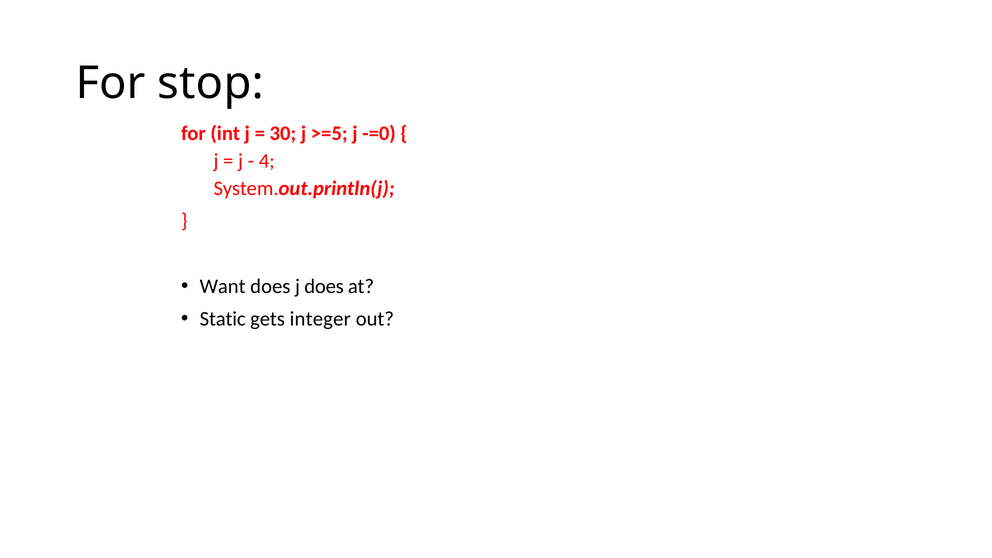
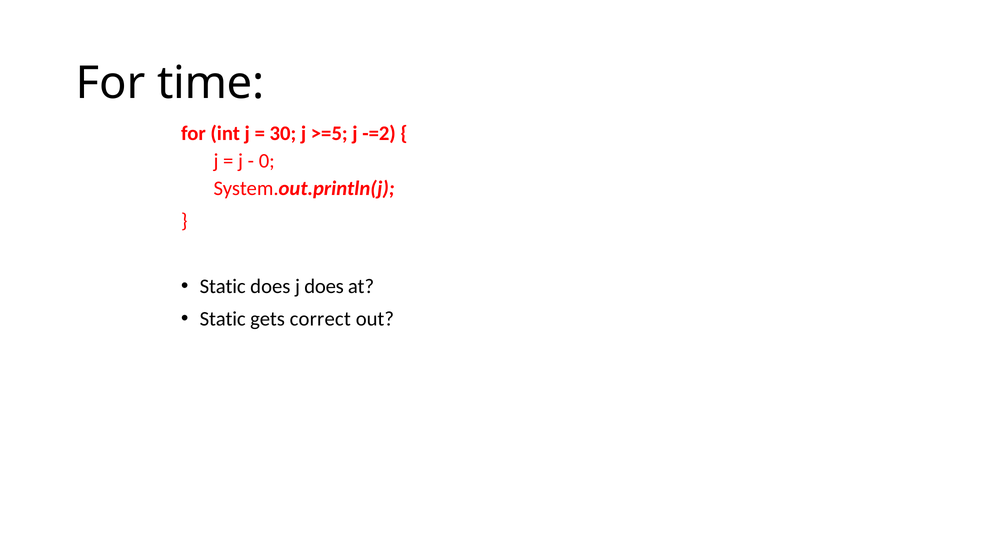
stop: stop -> time
-=0: -=0 -> -=2
4: 4 -> 0
Want at (223, 286): Want -> Static
integer: integer -> correct
